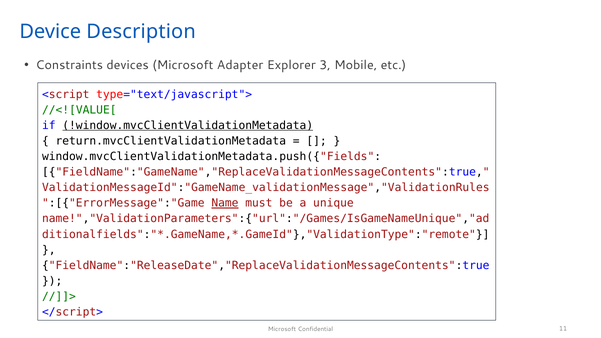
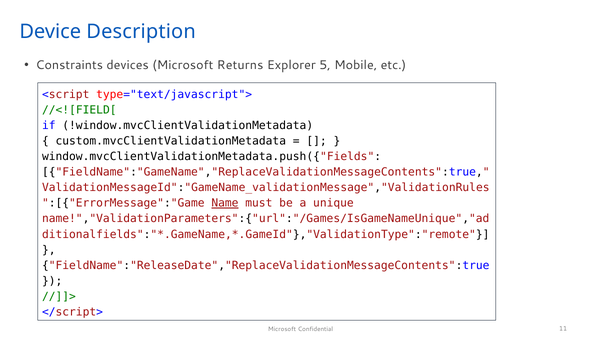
Adapter: Adapter -> Returns
3: 3 -> 5
//<![VALUE[: //<![VALUE[ -> //<![FIELD[
!window.mvcClientValidationMetadata underline: present -> none
return.mvcClientValidationMetadata: return.mvcClientValidationMetadata -> custom.mvcClientValidationMetadata
